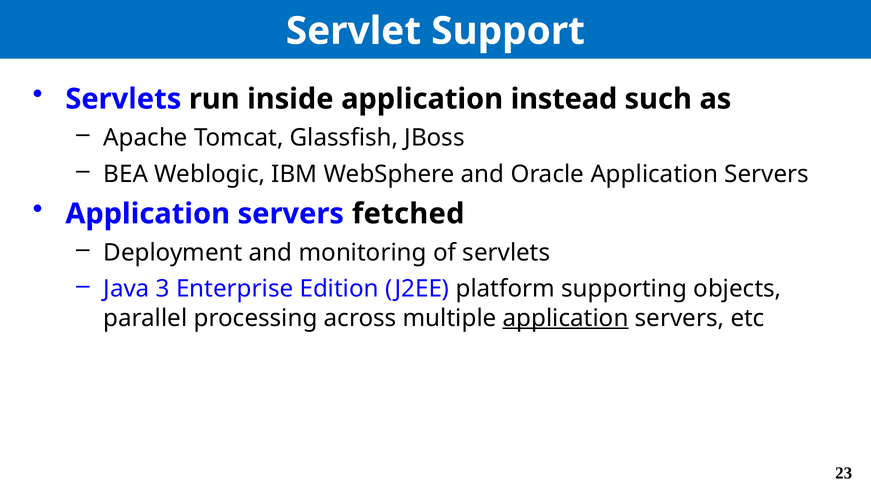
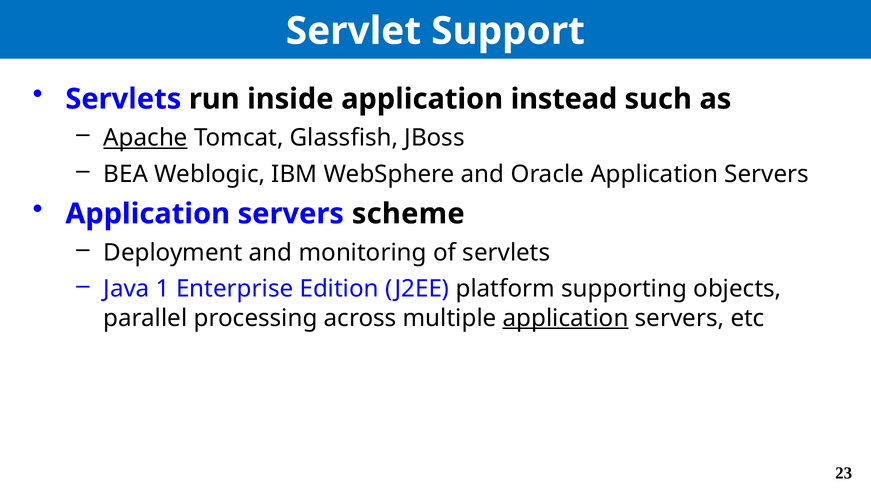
Apache underline: none -> present
fetched: fetched -> scheme
3: 3 -> 1
